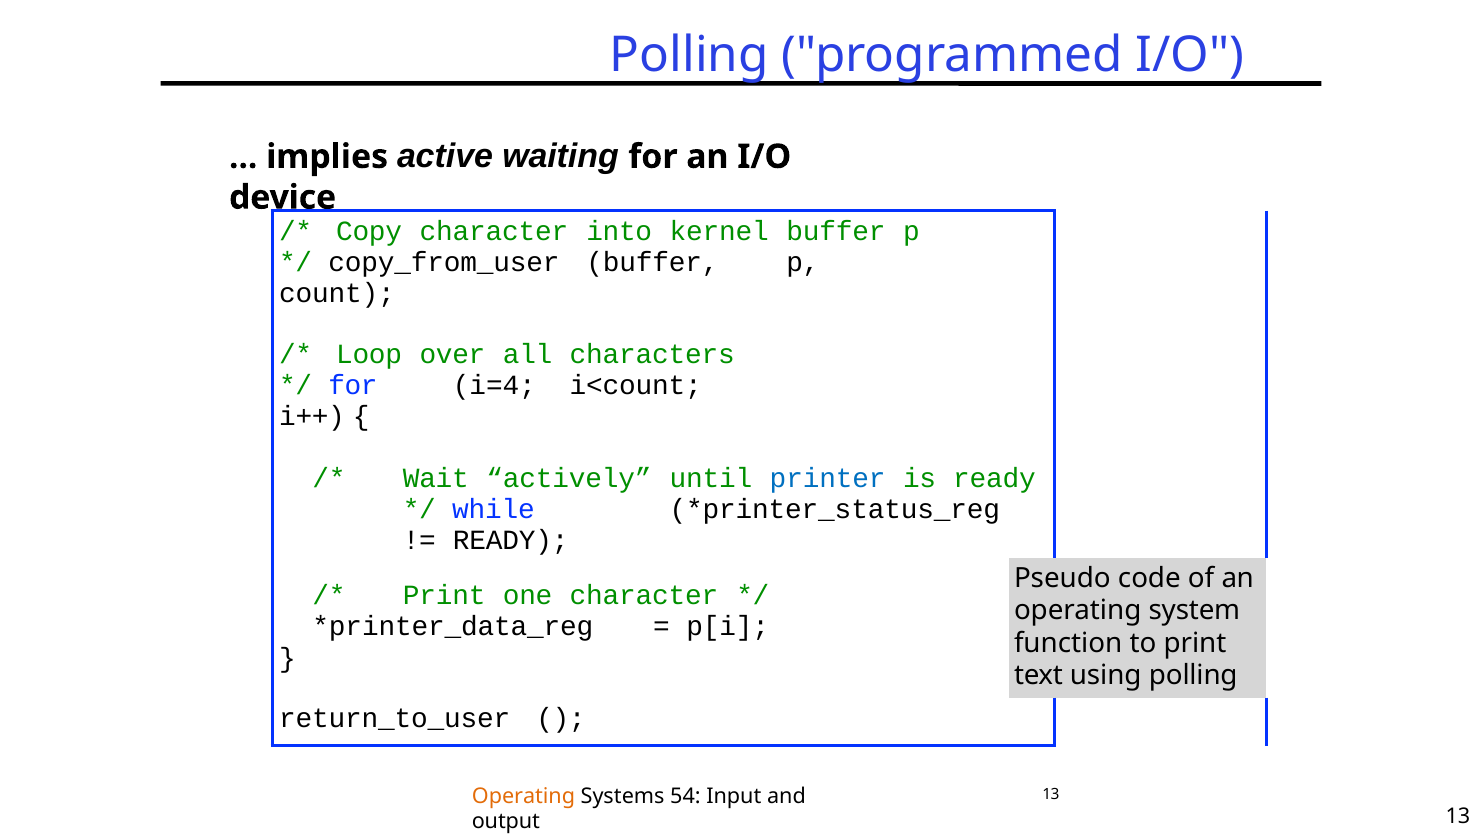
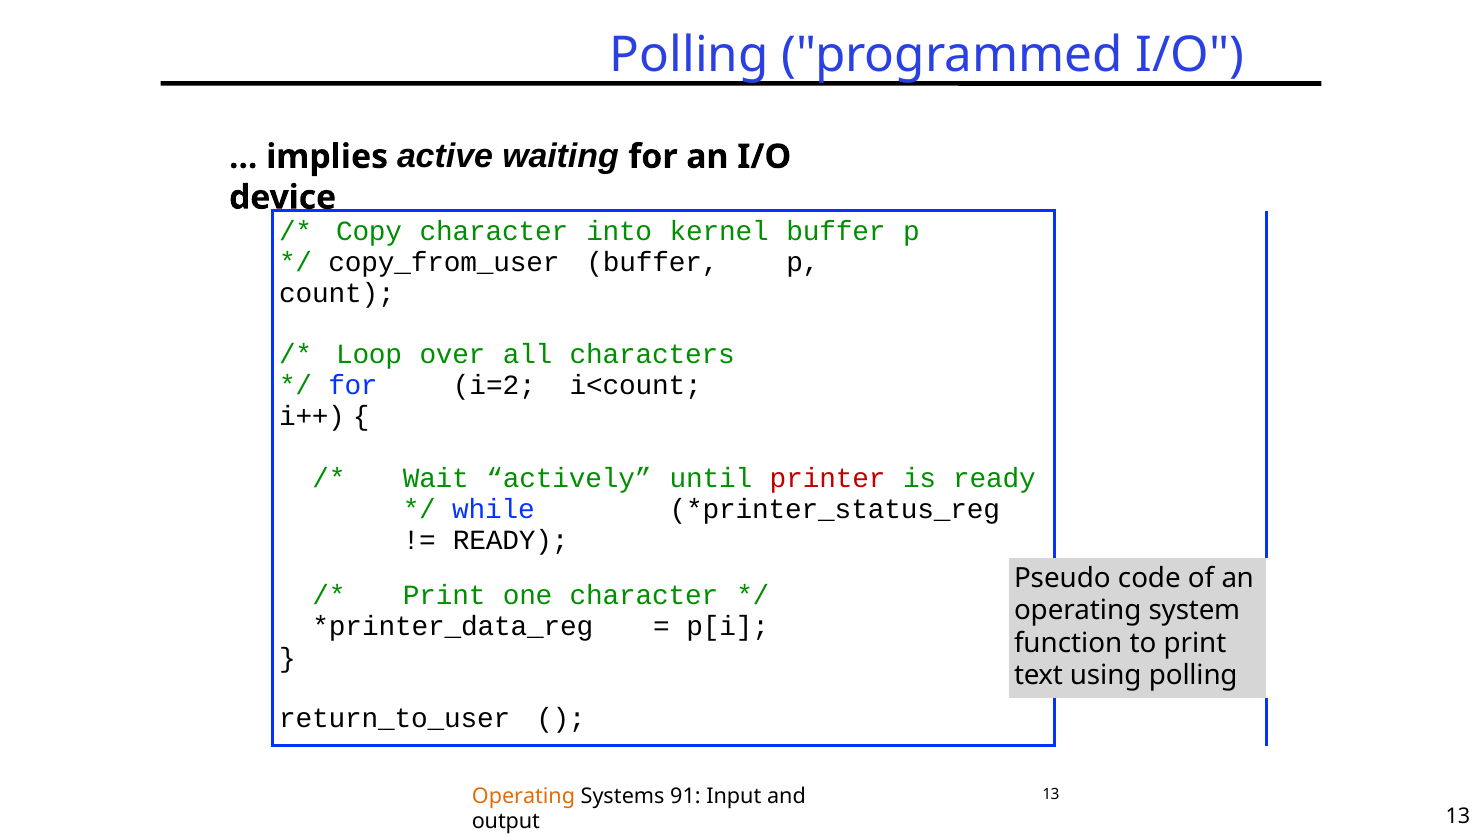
i=4: i=4 -> i=2
printer colour: blue -> red
54: 54 -> 91
